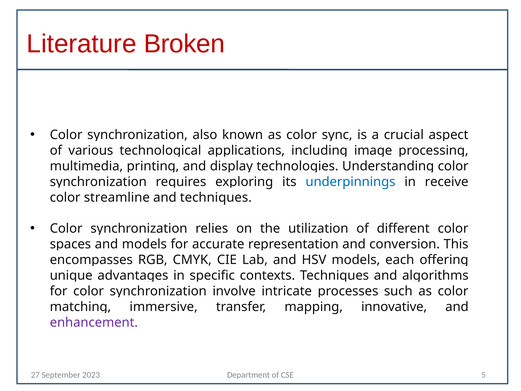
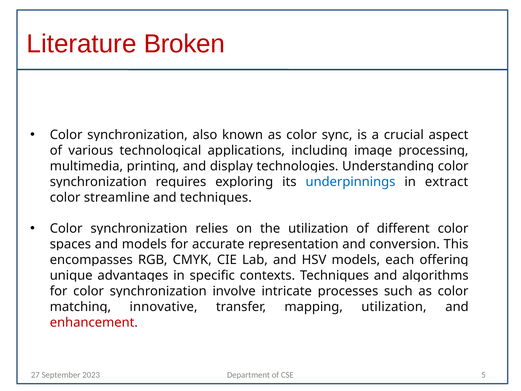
receive: receive -> extract
immersive: immersive -> innovative
mapping innovative: innovative -> utilization
enhancement colour: purple -> red
